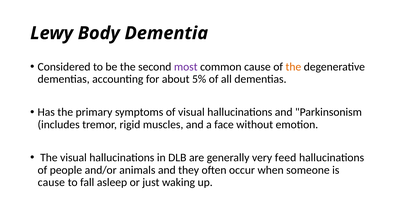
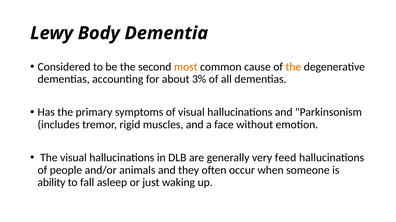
most colour: purple -> orange
5%: 5% -> 3%
cause at (51, 183): cause -> ability
